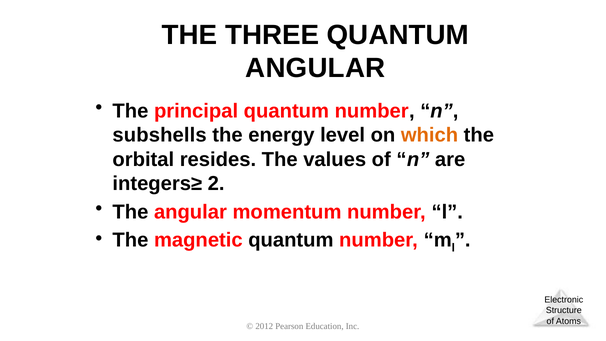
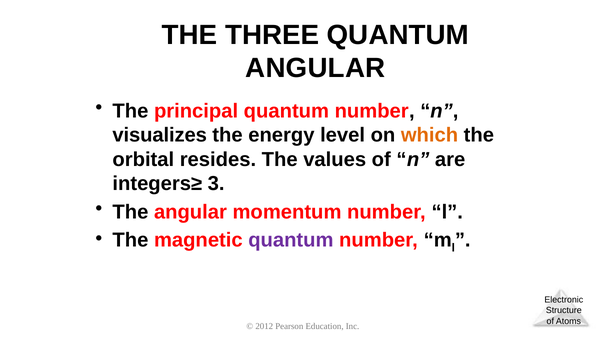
subshells: subshells -> visualizes
2: 2 -> 3
quantum at (291, 240) colour: black -> purple
